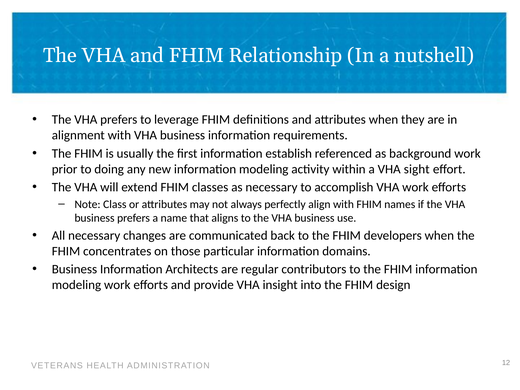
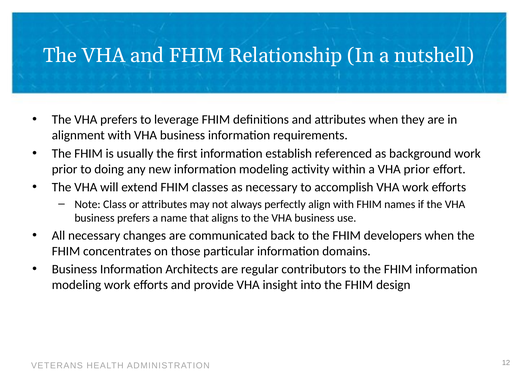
VHA sight: sight -> prior
